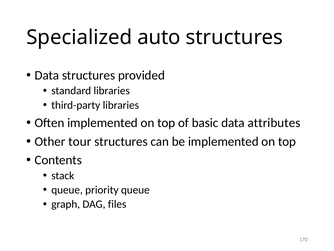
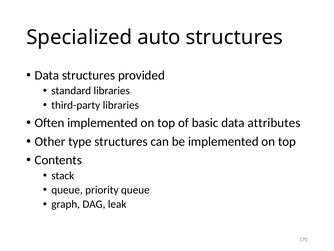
tour: tour -> type
files: files -> leak
